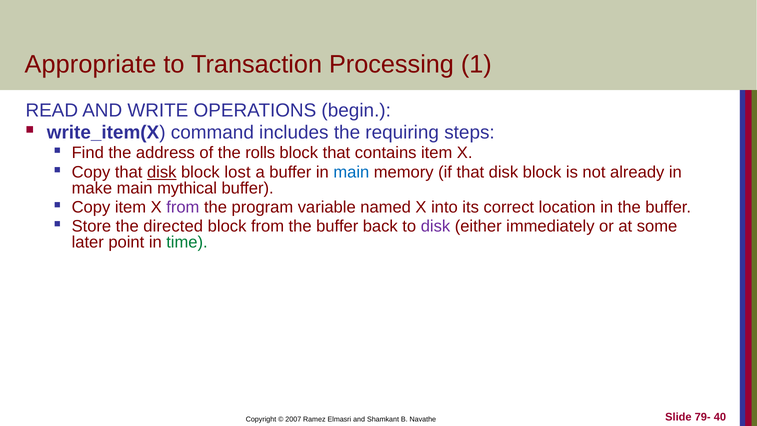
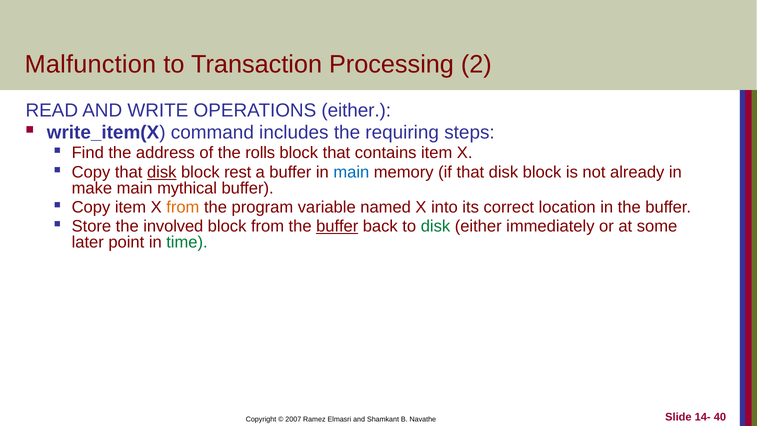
Appropriate: Appropriate -> Malfunction
1: 1 -> 2
OPERATIONS begin: begin -> either
lost: lost -> rest
from at (183, 207) colour: purple -> orange
directed: directed -> involved
buffer at (337, 226) underline: none -> present
disk at (435, 226) colour: purple -> green
79-: 79- -> 14-
